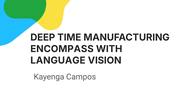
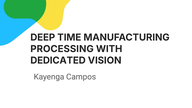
ENCOMPASS: ENCOMPASS -> PROCESSING
LANGUAGE: LANGUAGE -> DEDICATED
